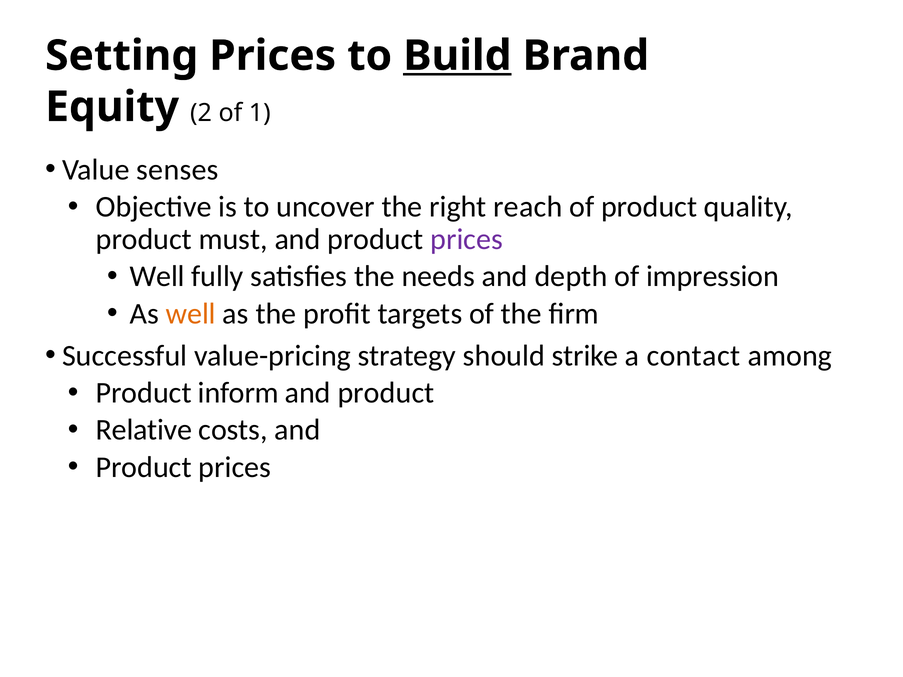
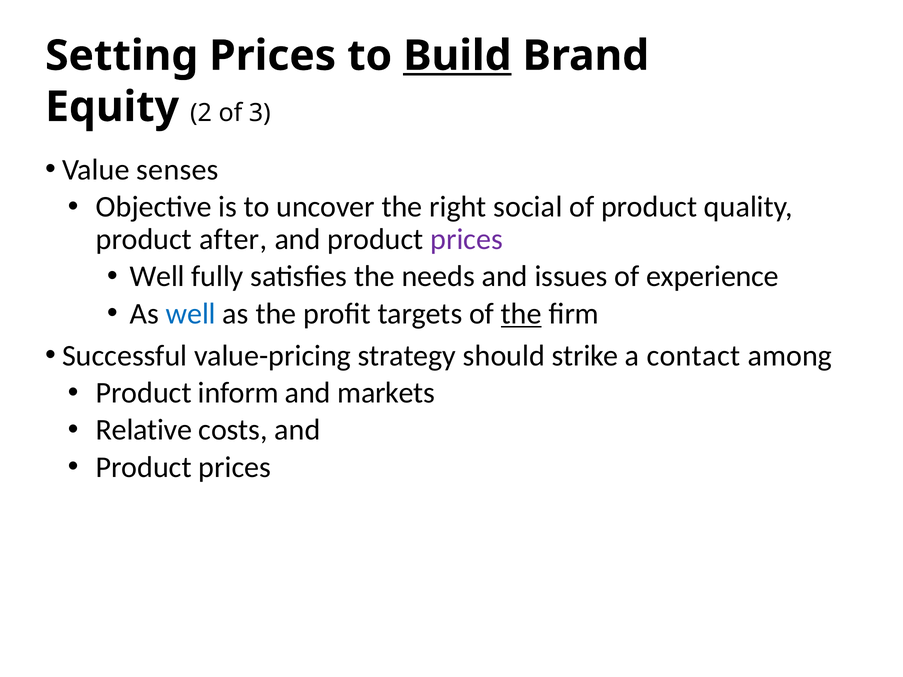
1: 1 -> 3
reach: reach -> social
must: must -> after
depth: depth -> issues
impression: impression -> experience
well at (191, 314) colour: orange -> blue
the at (521, 314) underline: none -> present
product at (386, 393): product -> markets
